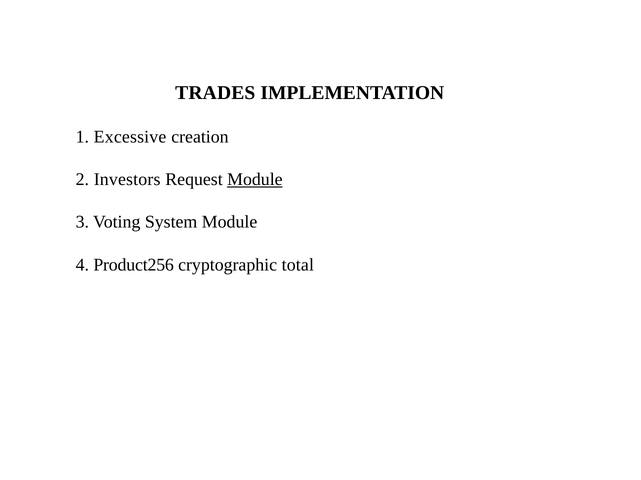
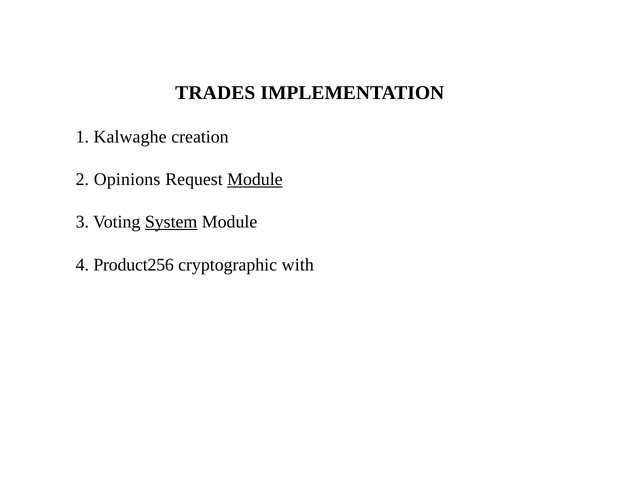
Excessive: Excessive -> Kalwaghe
Investors: Investors -> Opinions
System underline: none -> present
total: total -> with
